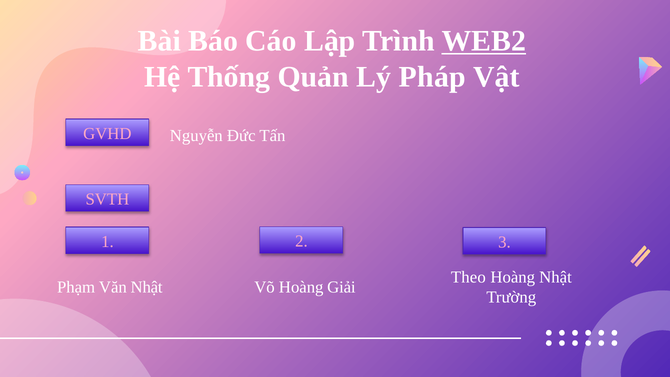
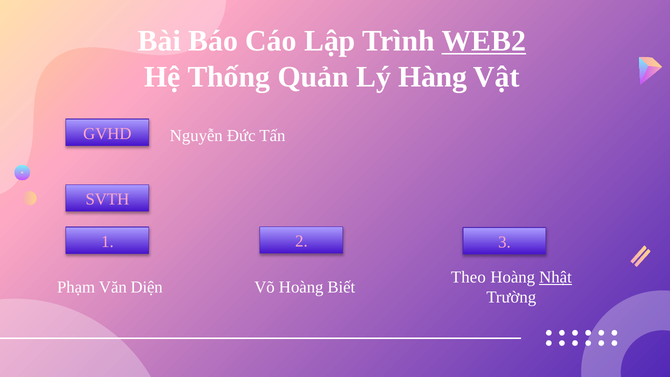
Pháp: Pháp -> Hàng
Nhật at (555, 277) underline: none -> present
Văn Nhật: Nhật -> Diện
Giải: Giải -> Biết
